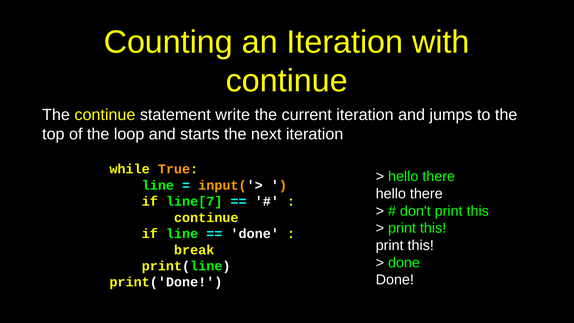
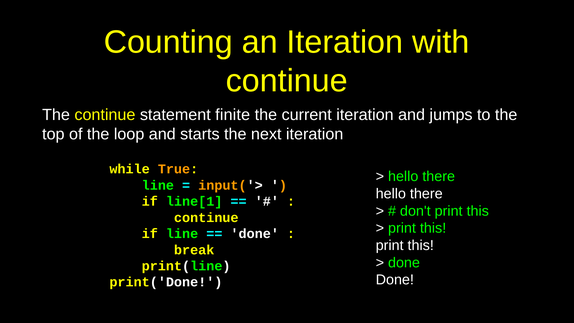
write: write -> finite
line[7: line[7 -> line[1
